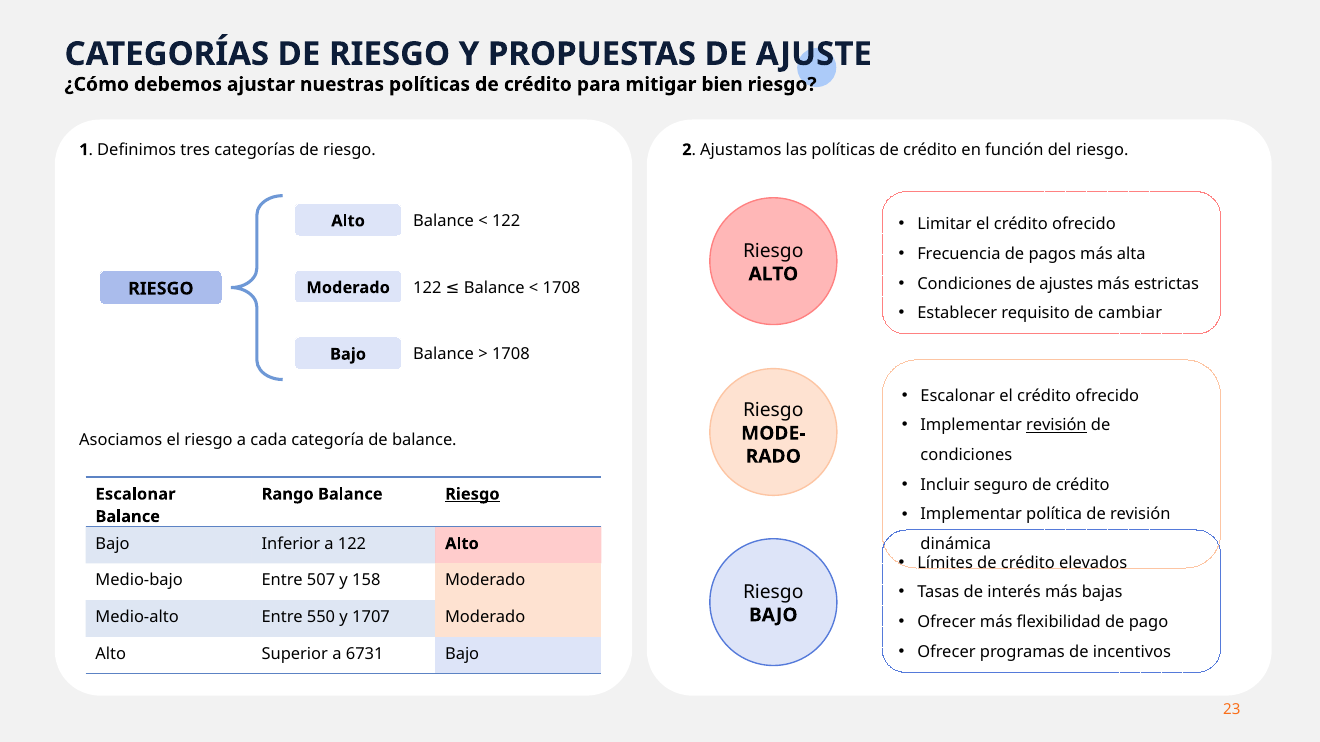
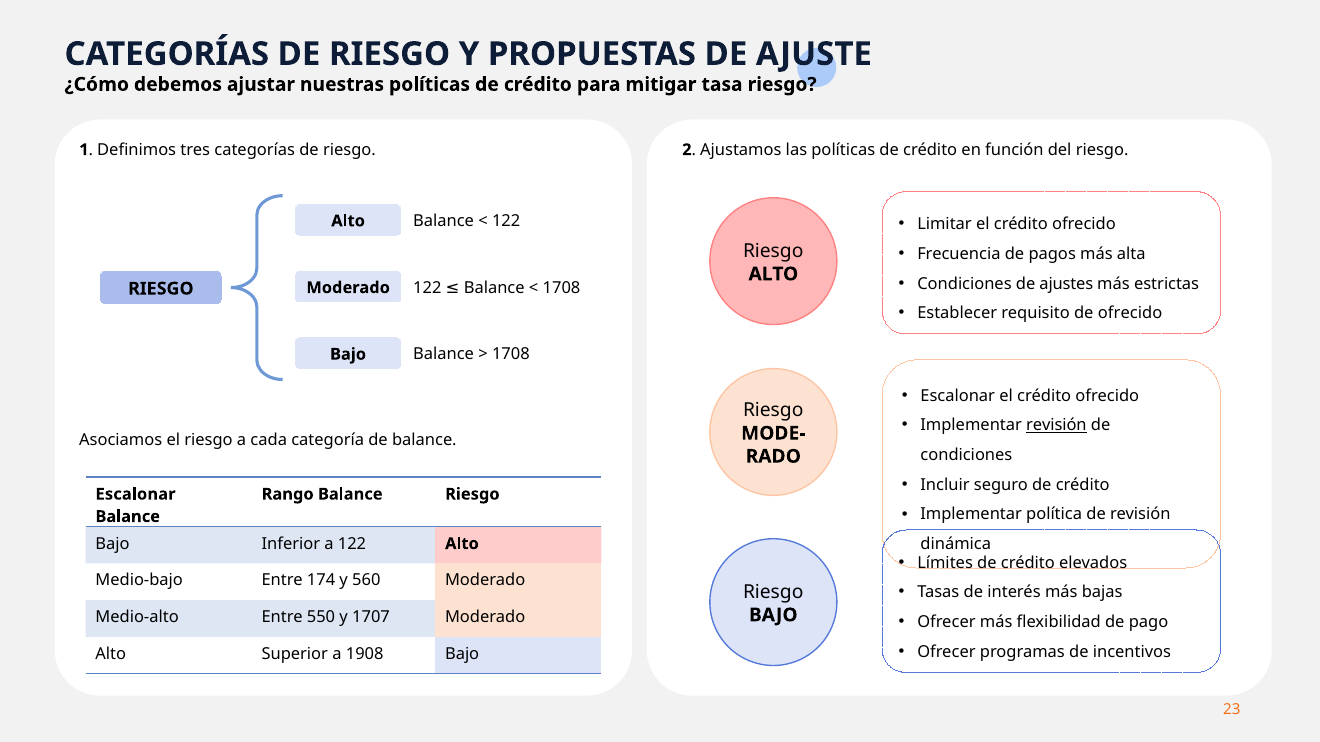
bien: bien -> tasa
de cambiar: cambiar -> ofrecido
Riesgo at (472, 494) underline: present -> none
507: 507 -> 174
158: 158 -> 560
6731: 6731 -> 1908
